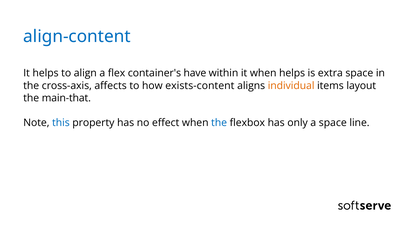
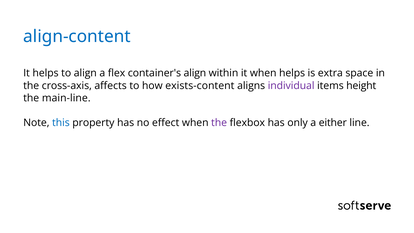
container's have: have -> align
individual colour: orange -> purple
layout: layout -> height
main-that: main-that -> main-line
the at (219, 123) colour: blue -> purple
a space: space -> either
